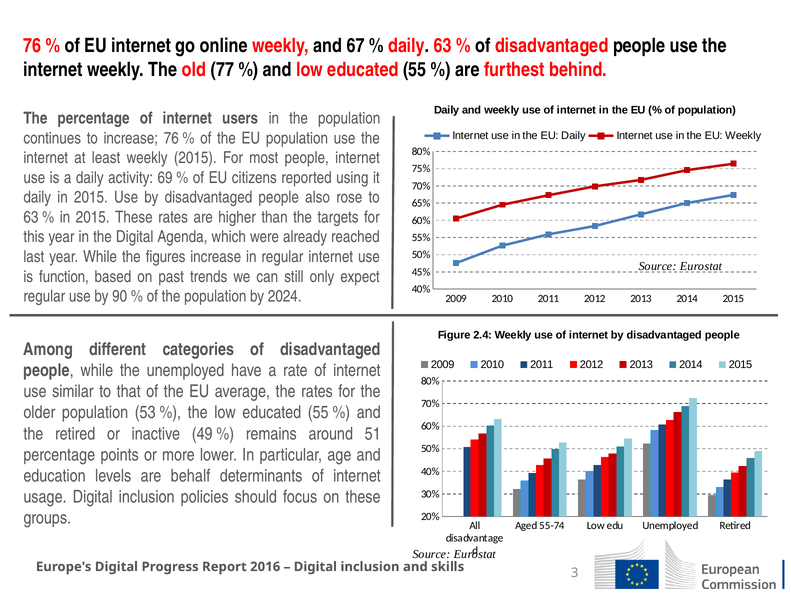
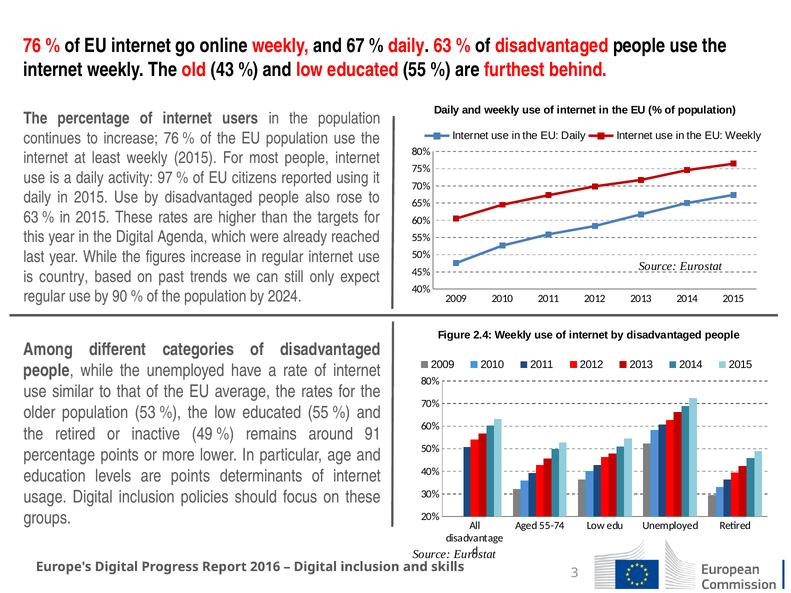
77: 77 -> 43
69: 69 -> 97
function: function -> country
51: 51 -> 91
are behalf: behalf -> points
